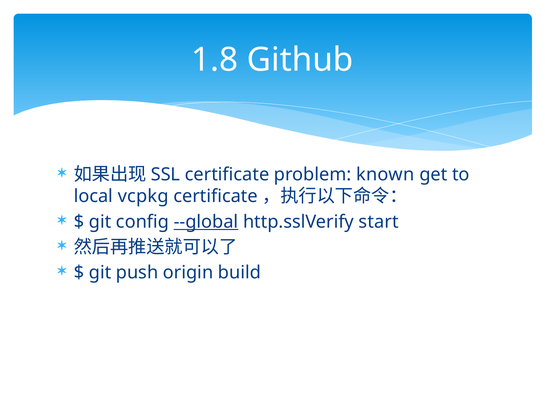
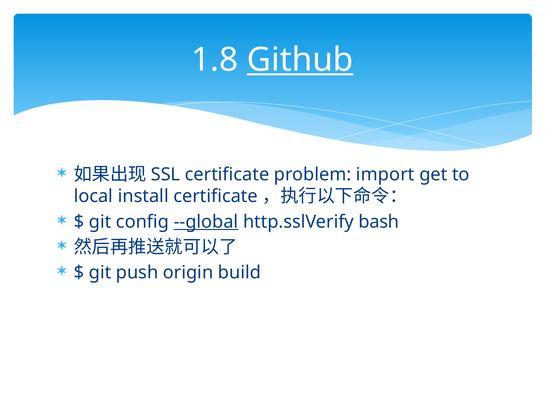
Github underline: none -> present
known: known -> import
vcpkg: vcpkg -> install
start: start -> bash
